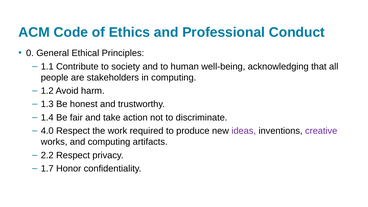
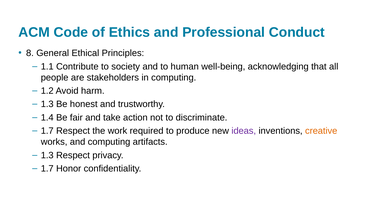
0: 0 -> 8
4.0 at (47, 131): 4.0 -> 1.7
creative colour: purple -> orange
2.2 at (47, 155): 2.2 -> 1.3
